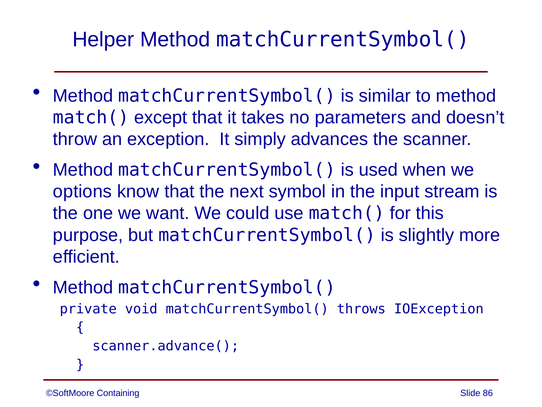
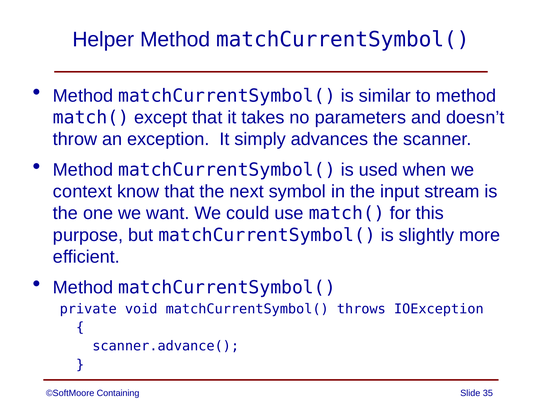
options: options -> context
86: 86 -> 35
